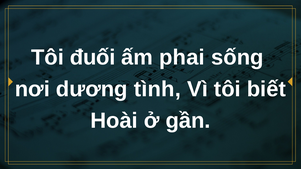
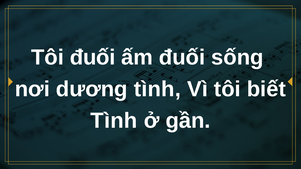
ấm phai: phai -> đuối
Hoài at (114, 121): Hoài -> Tình
